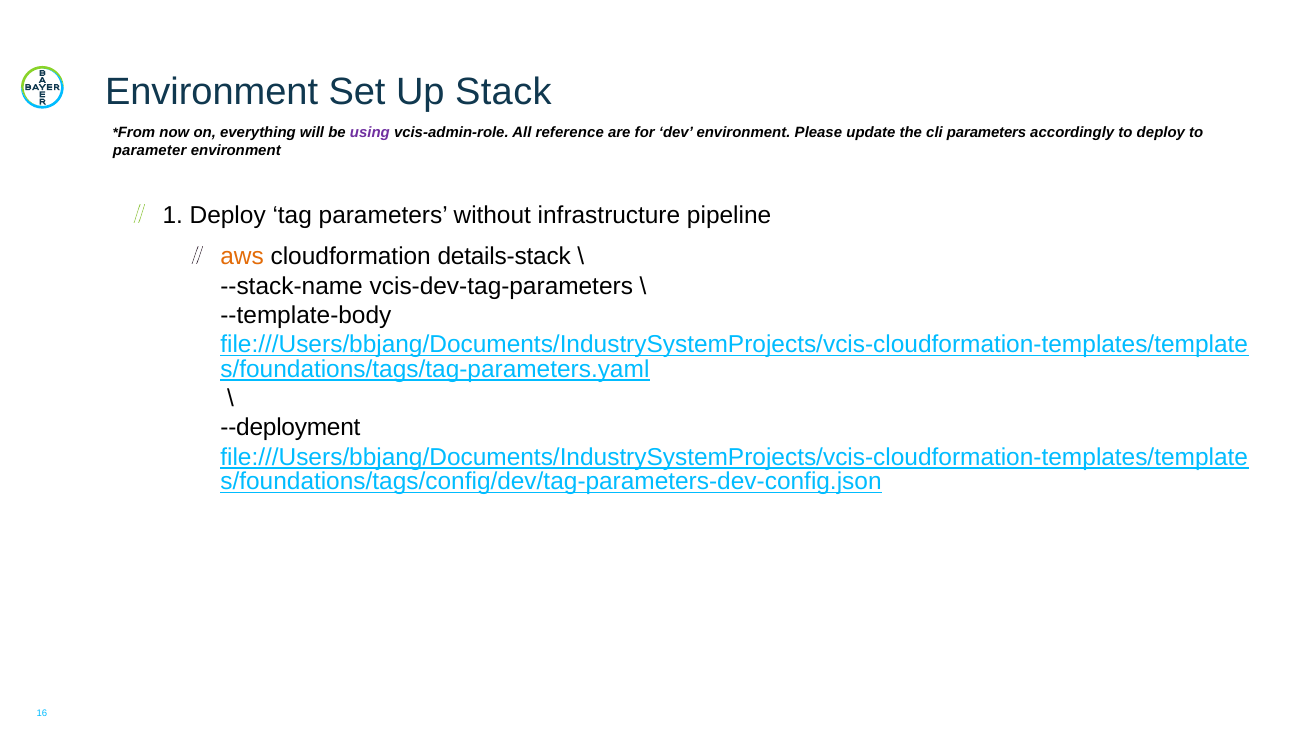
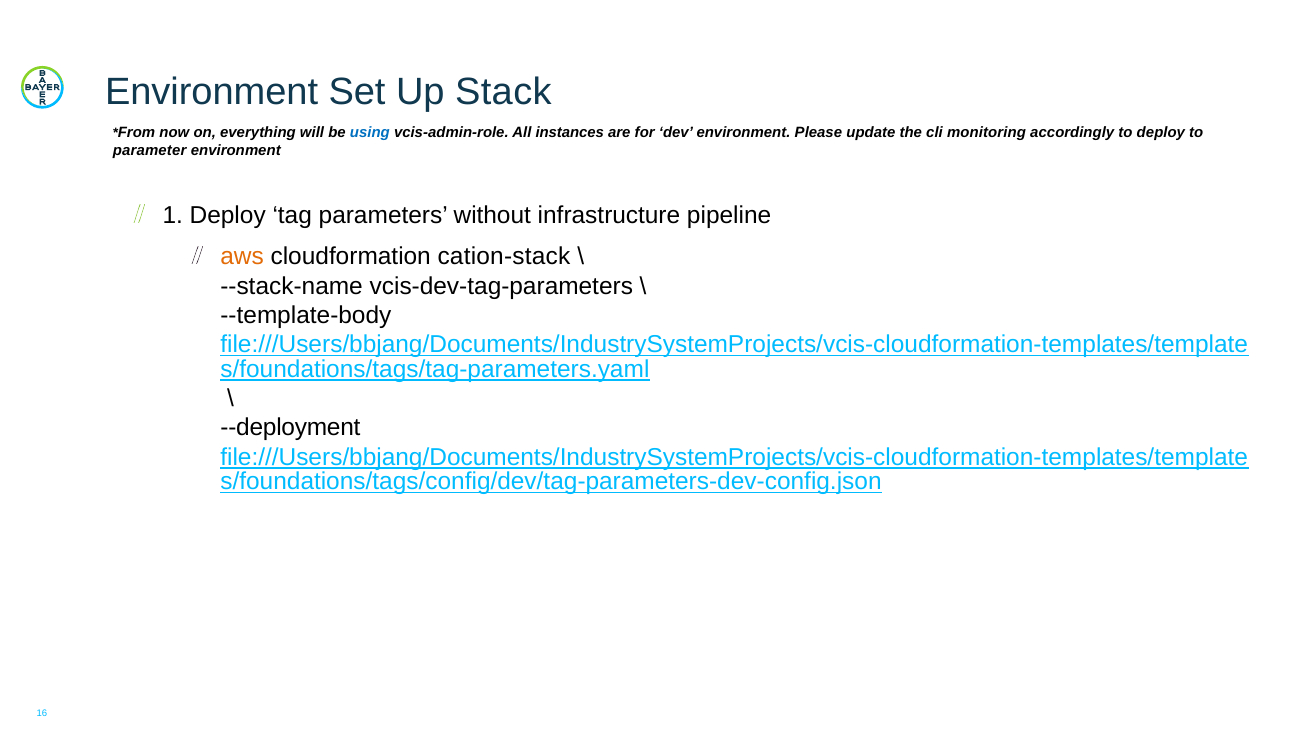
using colour: purple -> blue
reference: reference -> instances
cli parameters: parameters -> monitoring
details-stack: details-stack -> cation-stack
